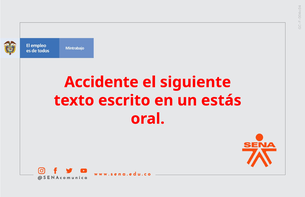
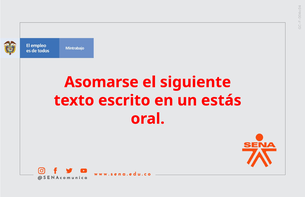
Accidente: Accidente -> Asomarse
